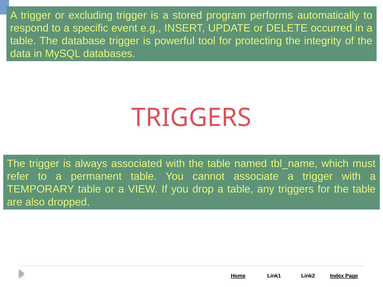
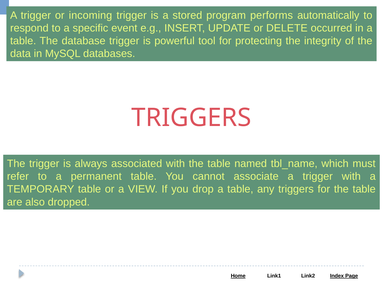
excluding: excluding -> incoming
